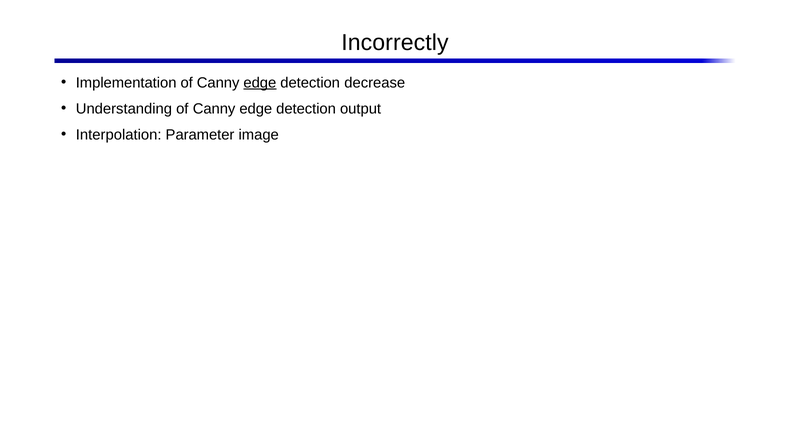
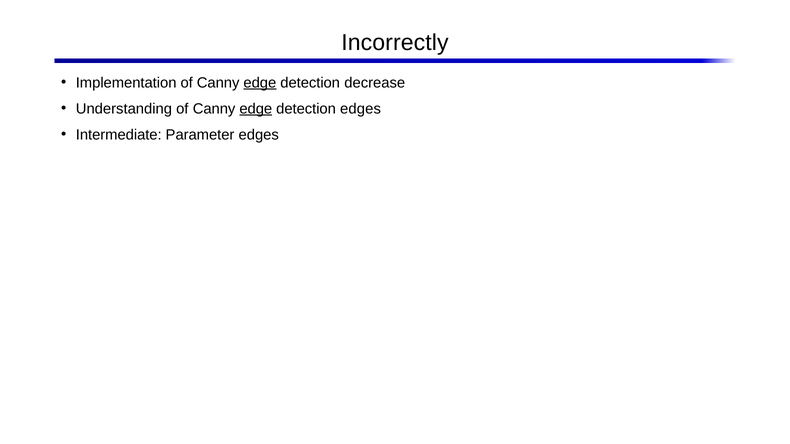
edge at (256, 109) underline: none -> present
detection output: output -> edges
Interpolation: Interpolation -> Intermediate
Parameter image: image -> edges
